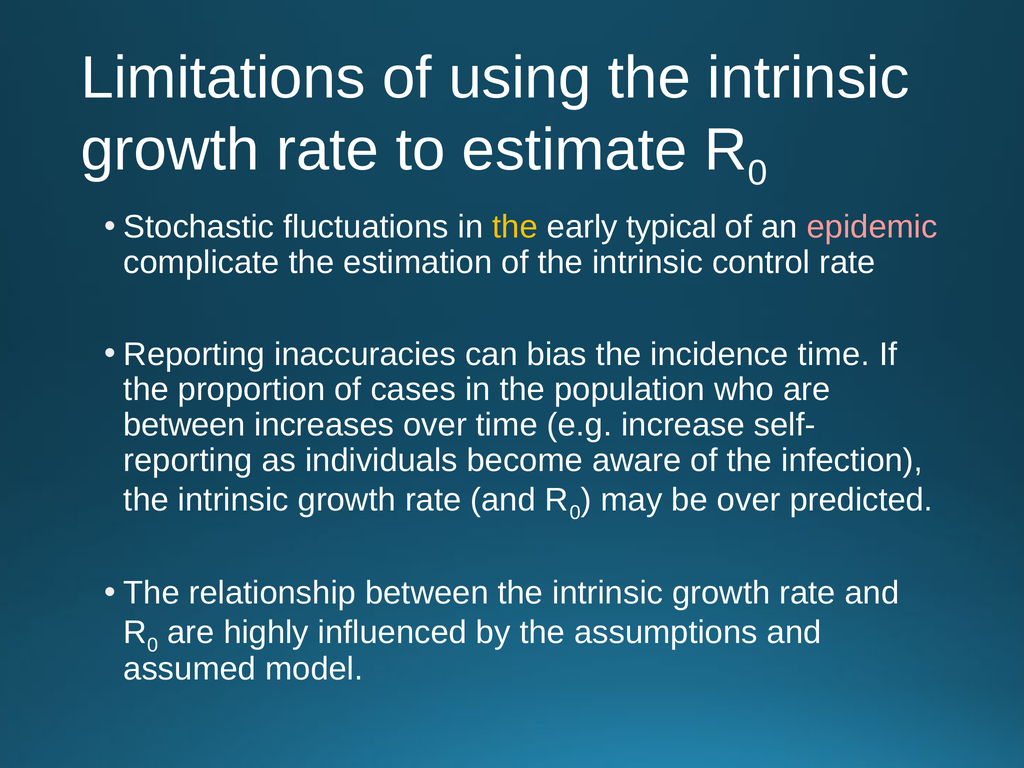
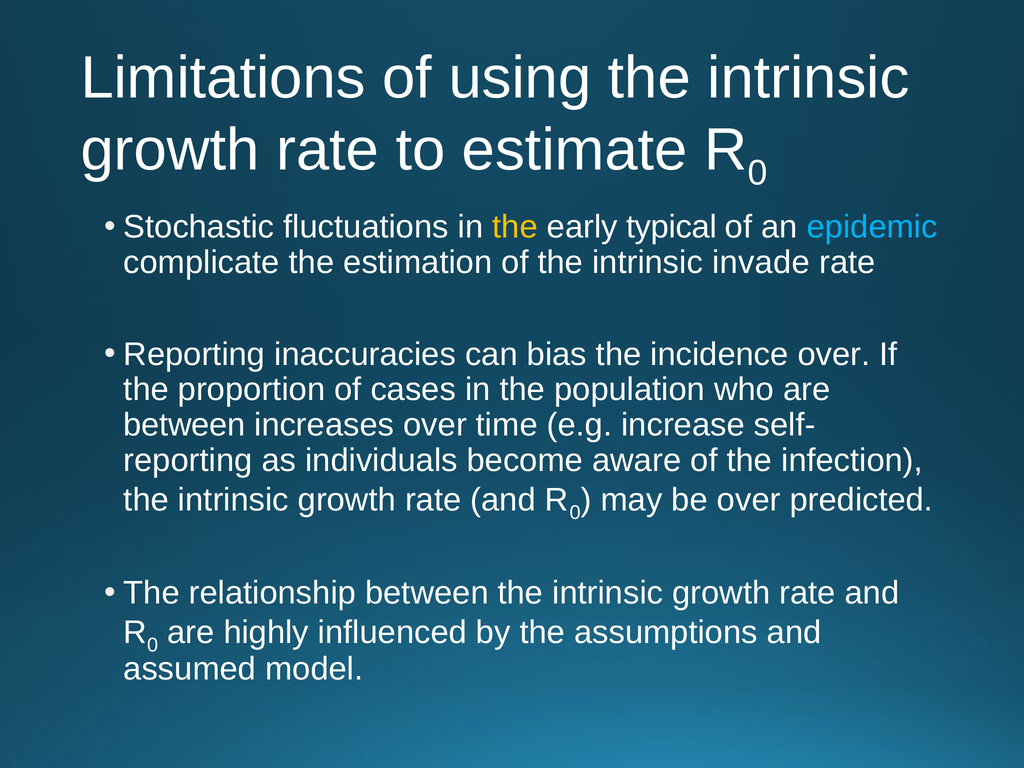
epidemic colour: pink -> light blue
control: control -> invade
incidence time: time -> over
